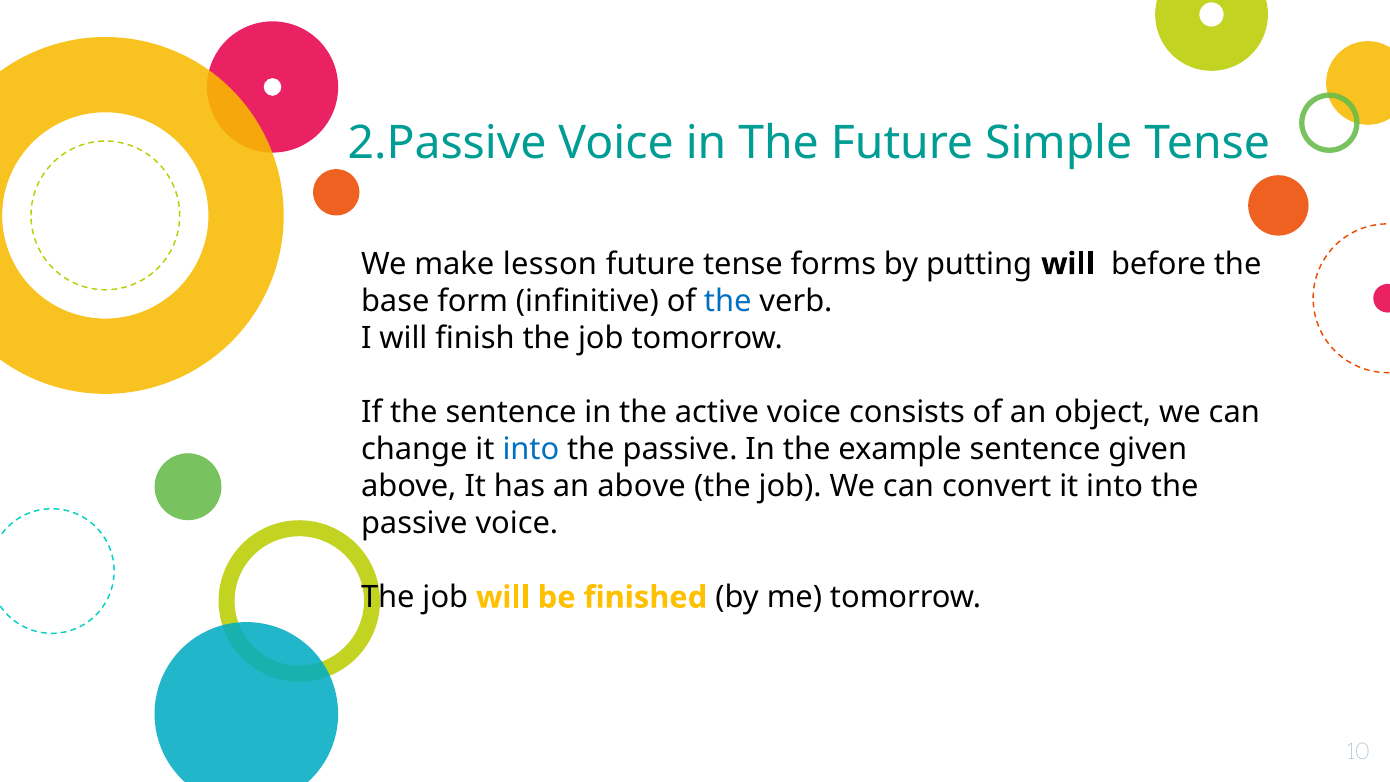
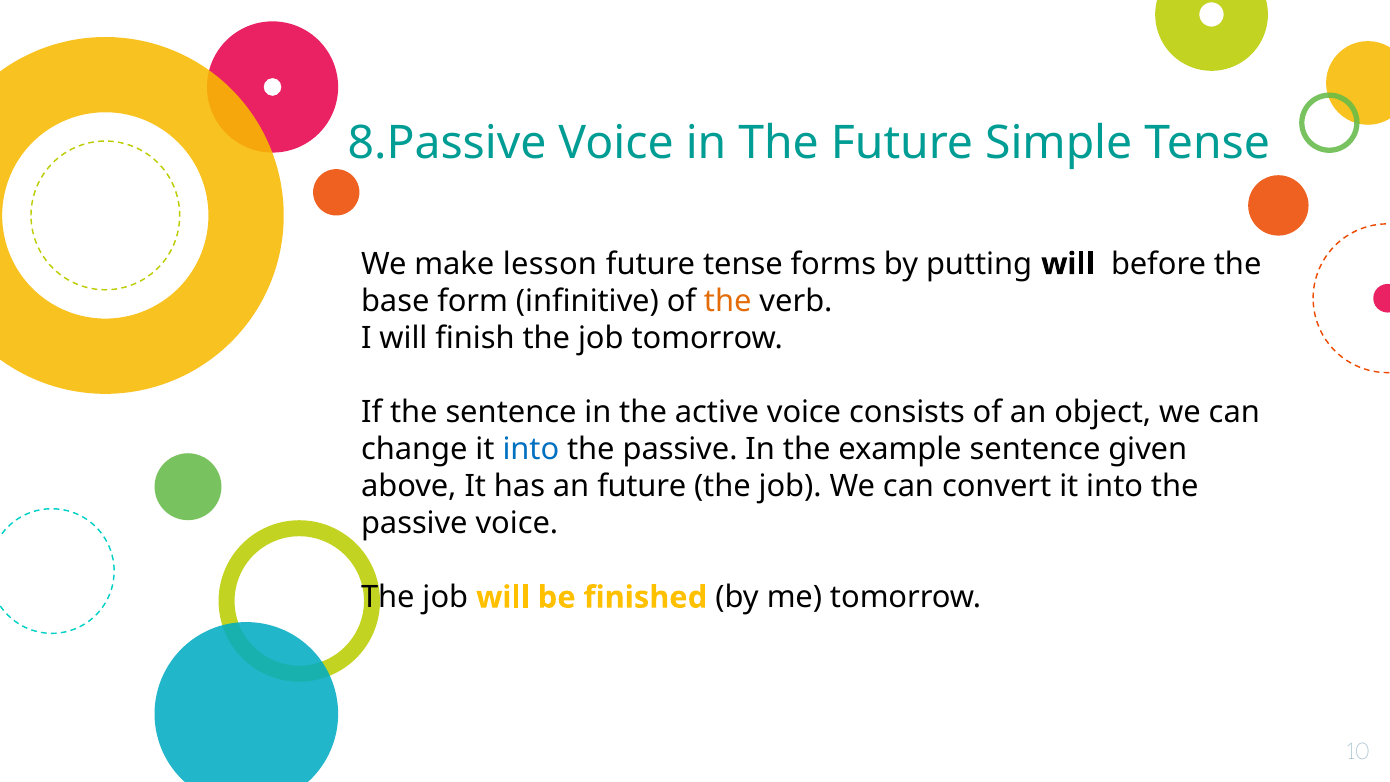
2.Passive: 2.Passive -> 8.Passive
the at (728, 301) colour: blue -> orange
an above: above -> future
